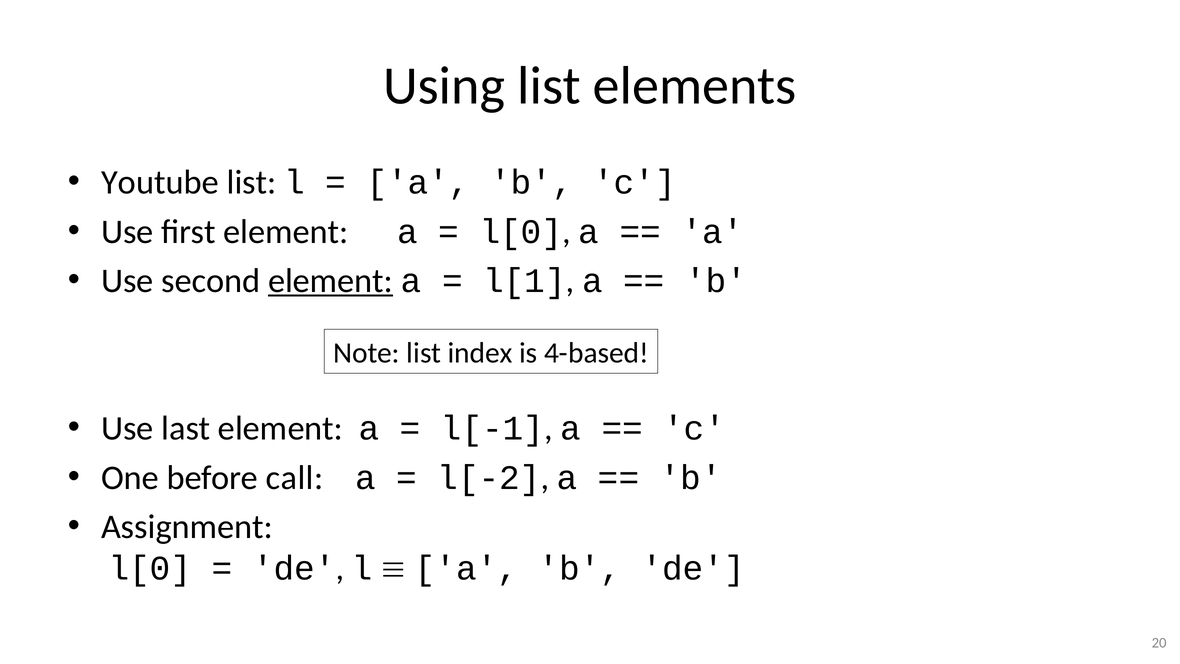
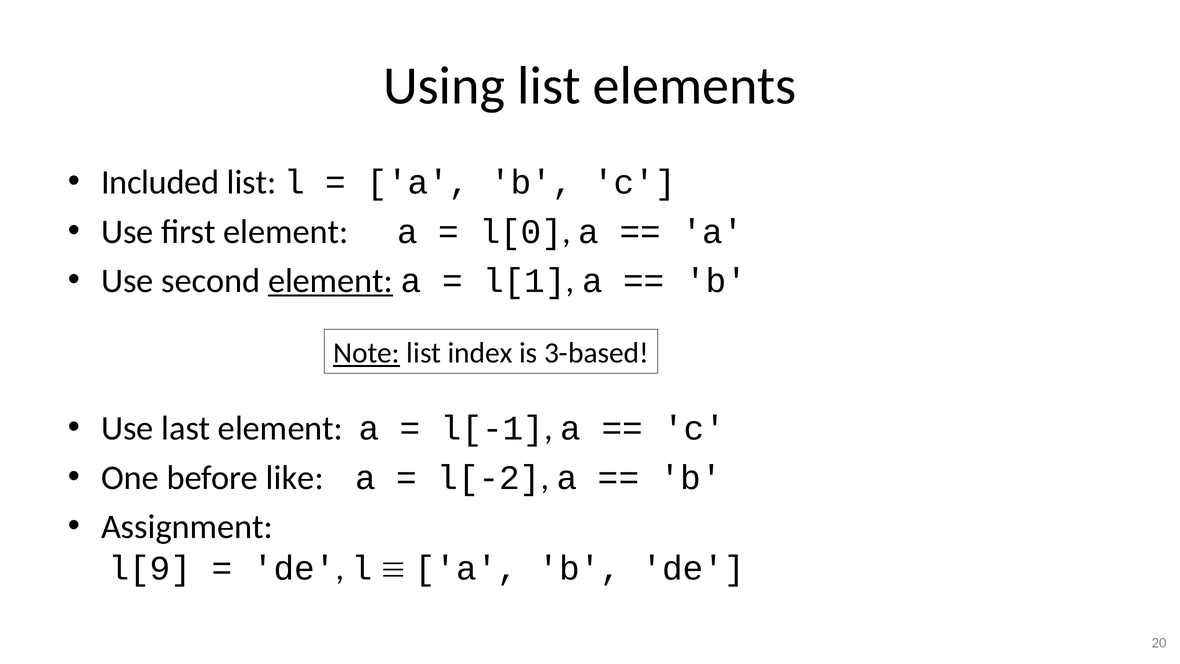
Youtube: Youtube -> Included
Note underline: none -> present
4-based: 4-based -> 3-based
call: call -> like
l[0 at (150, 568): l[0 -> l[9
